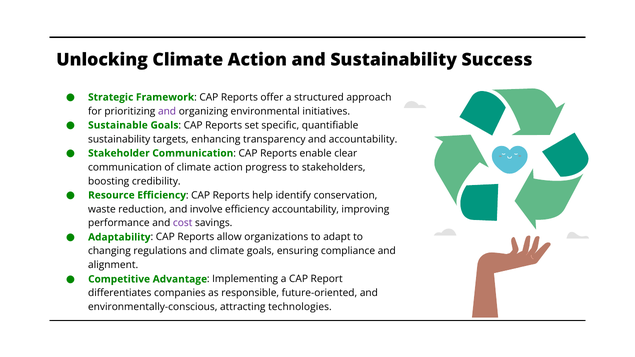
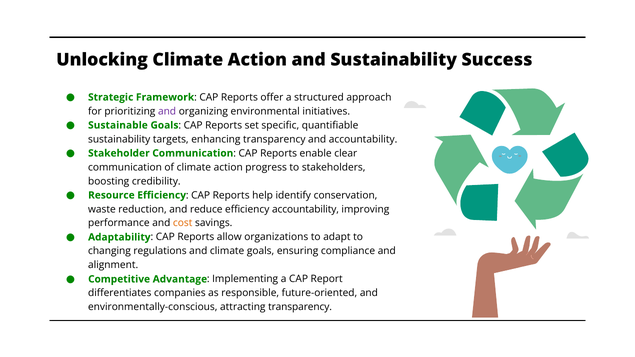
involve: involve -> reduce
cost colour: purple -> orange
attracting technologies: technologies -> transparency
